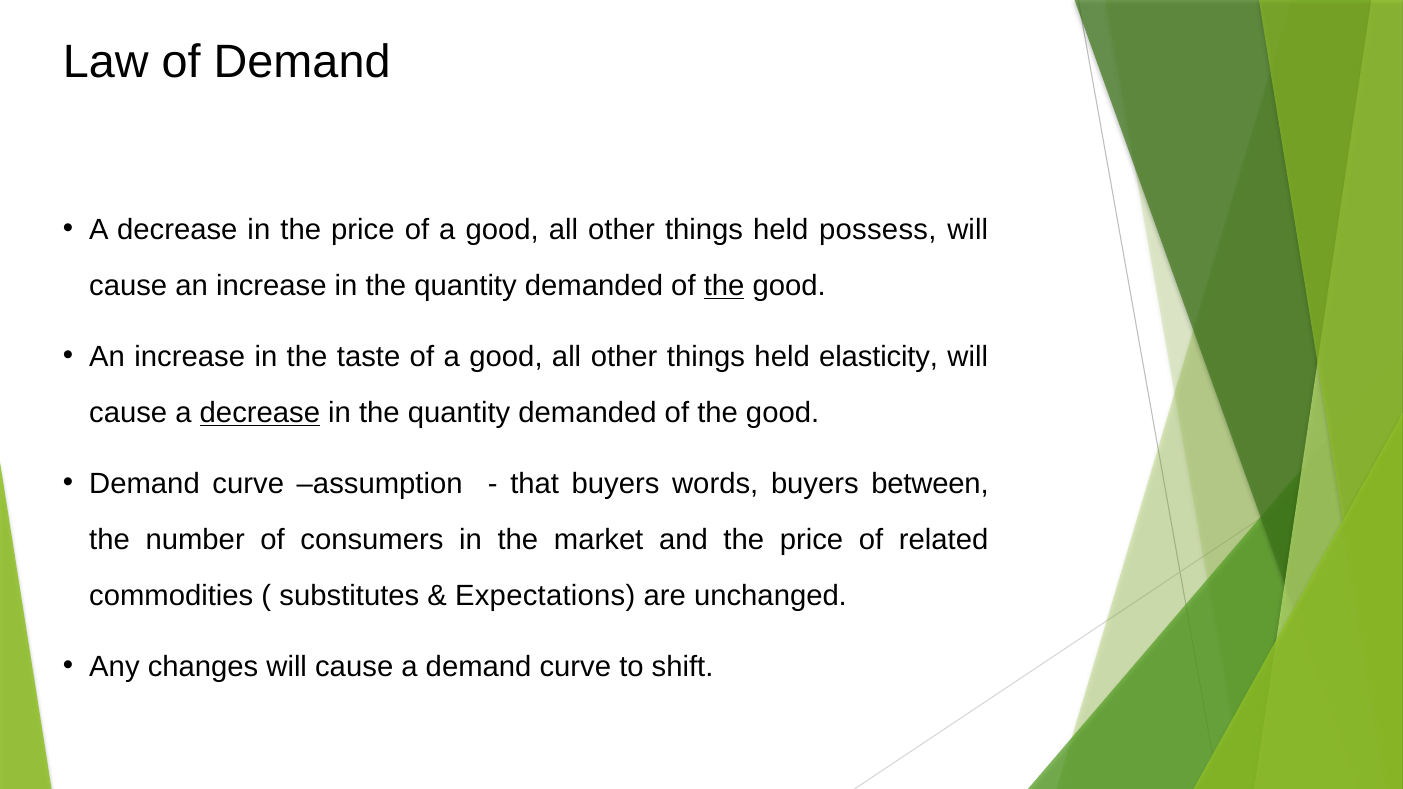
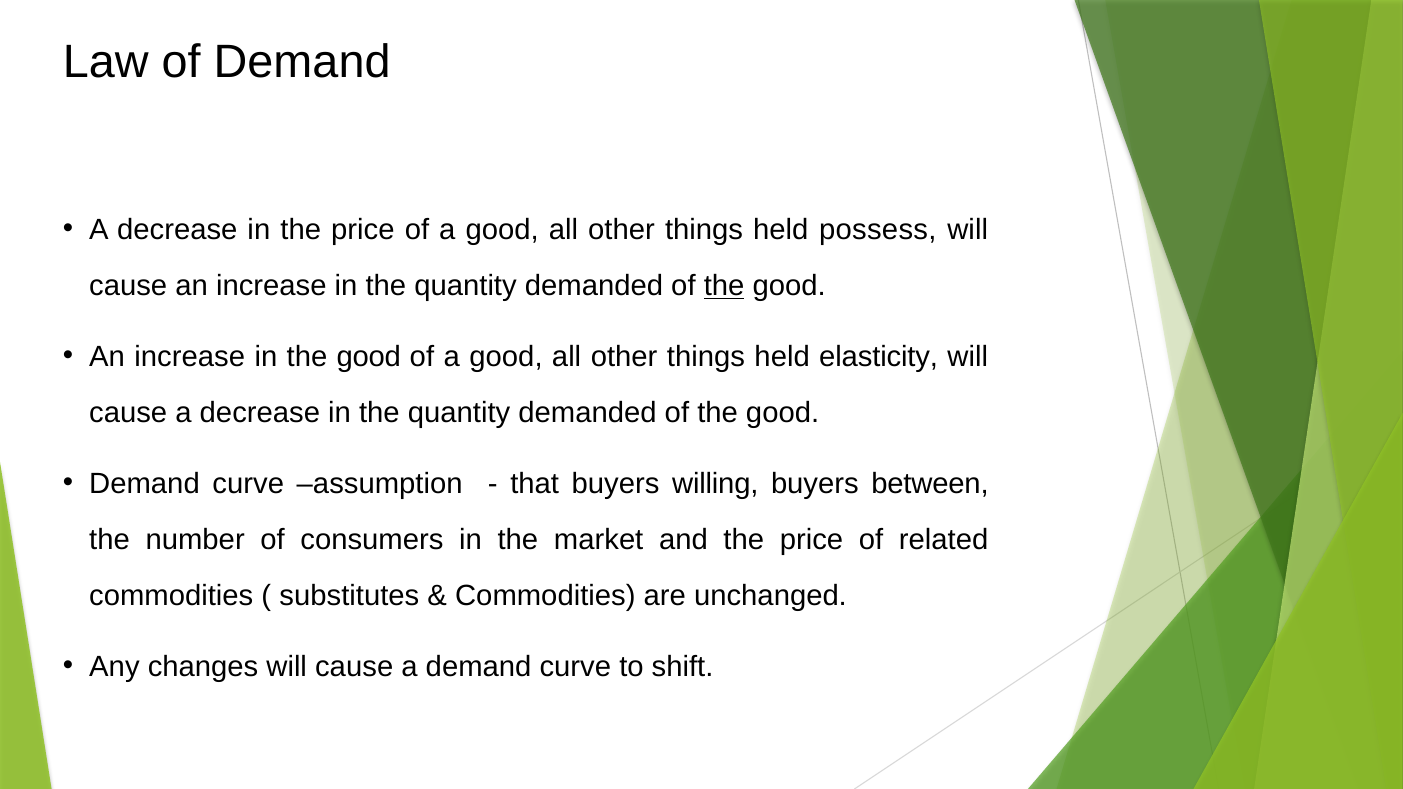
in the taste: taste -> good
decrease at (260, 413) underline: present -> none
words: words -> willing
Expectations at (545, 596): Expectations -> Commodities
